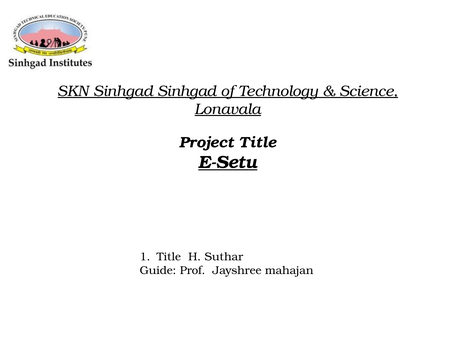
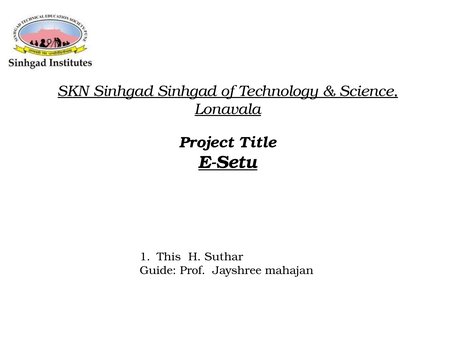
Title at (169, 257): Title -> This
